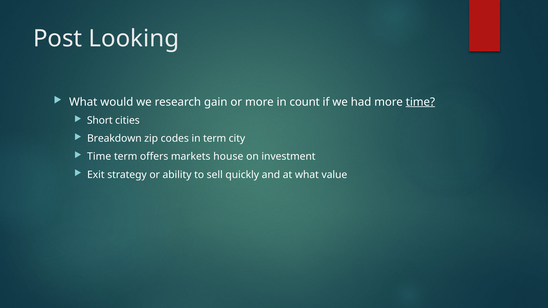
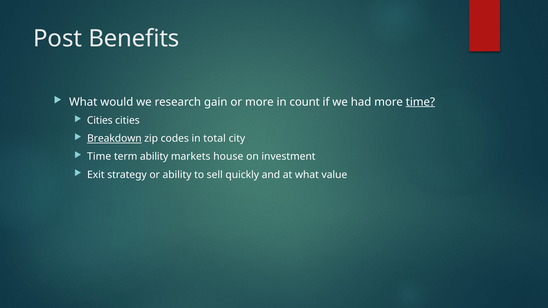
Looking: Looking -> Benefits
Short at (100, 121): Short -> Cities
Breakdown underline: none -> present
in term: term -> total
term offers: offers -> ability
